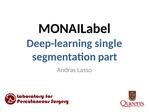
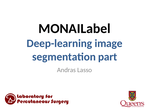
single: single -> image
